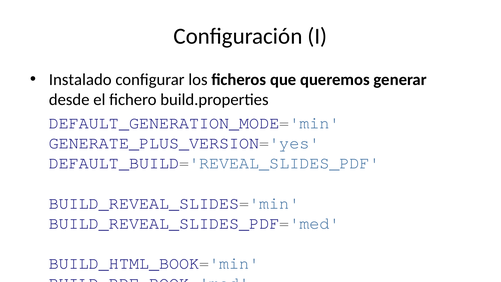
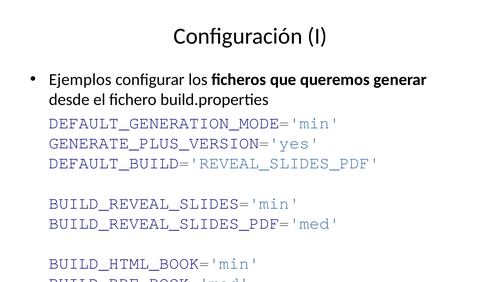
Instalado: Instalado -> Ejemplos
